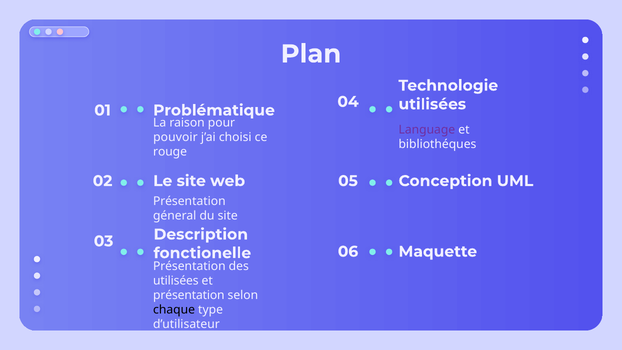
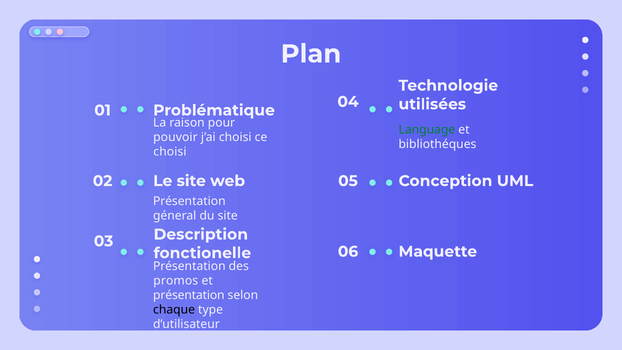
Language colour: purple -> green
rouge at (170, 152): rouge -> choisi
utilisées at (176, 281): utilisées -> promos
